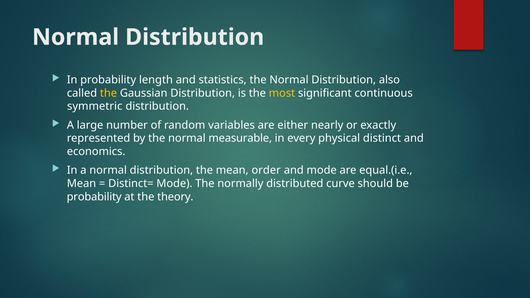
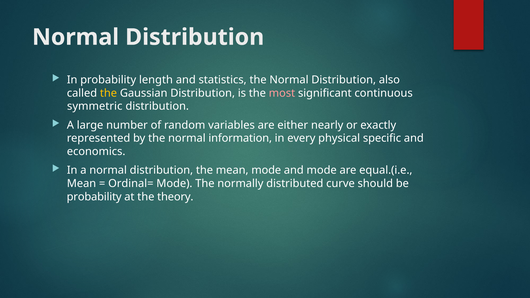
most colour: yellow -> pink
measurable: measurable -> information
distinct: distinct -> specific
mean order: order -> mode
Distinct=: Distinct= -> Ordinal=
